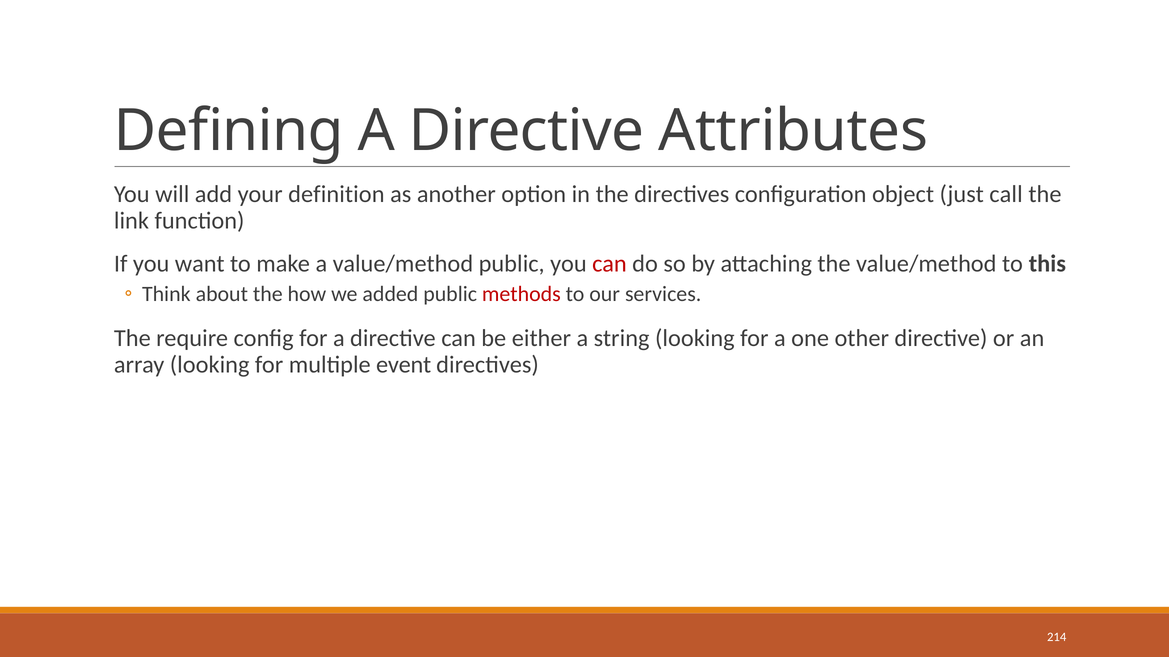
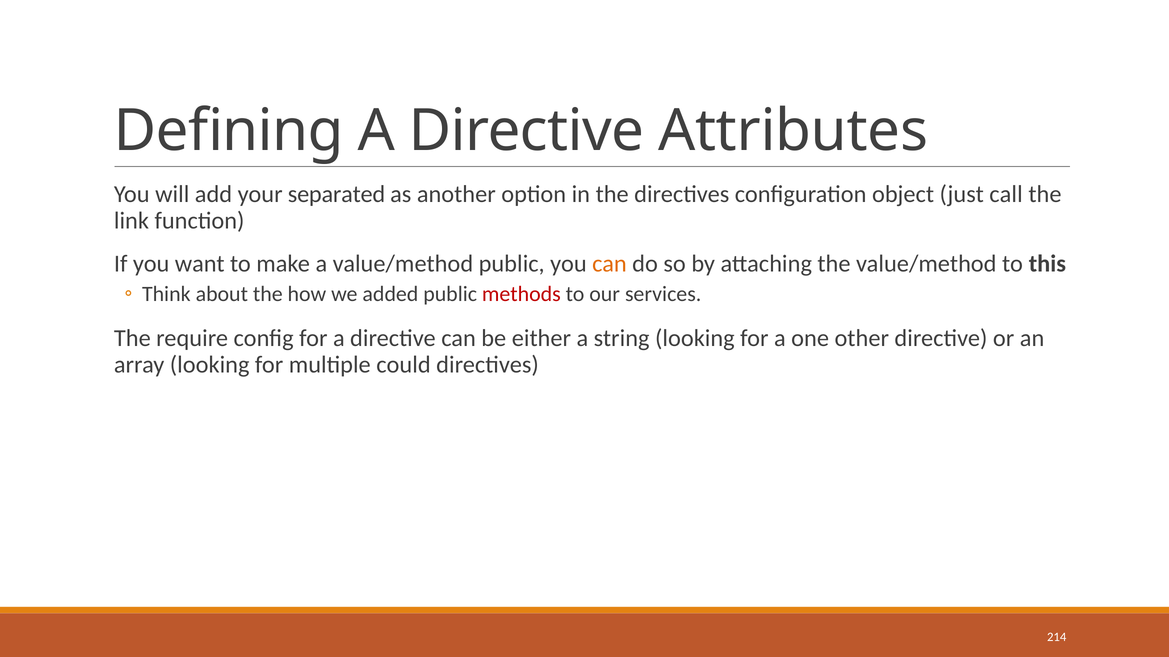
definition: definition -> separated
can at (609, 264) colour: red -> orange
event: event -> could
